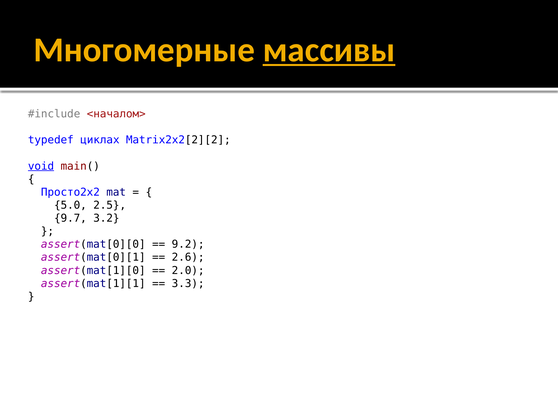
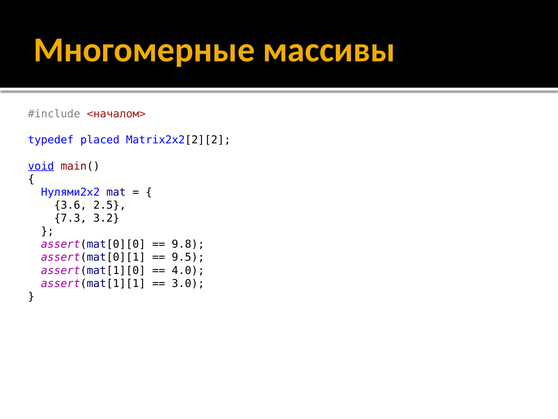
массивы underline: present -> none
циклах: циклах -> placed
Просто2x2: Просто2x2 -> Нулями2x2
5.0: 5.0 -> 3.6
9.7: 9.7 -> 7.3
9.2: 9.2 -> 9.8
2.6: 2.6 -> 9.5
2.0: 2.0 -> 4.0
3.3: 3.3 -> 3.0
